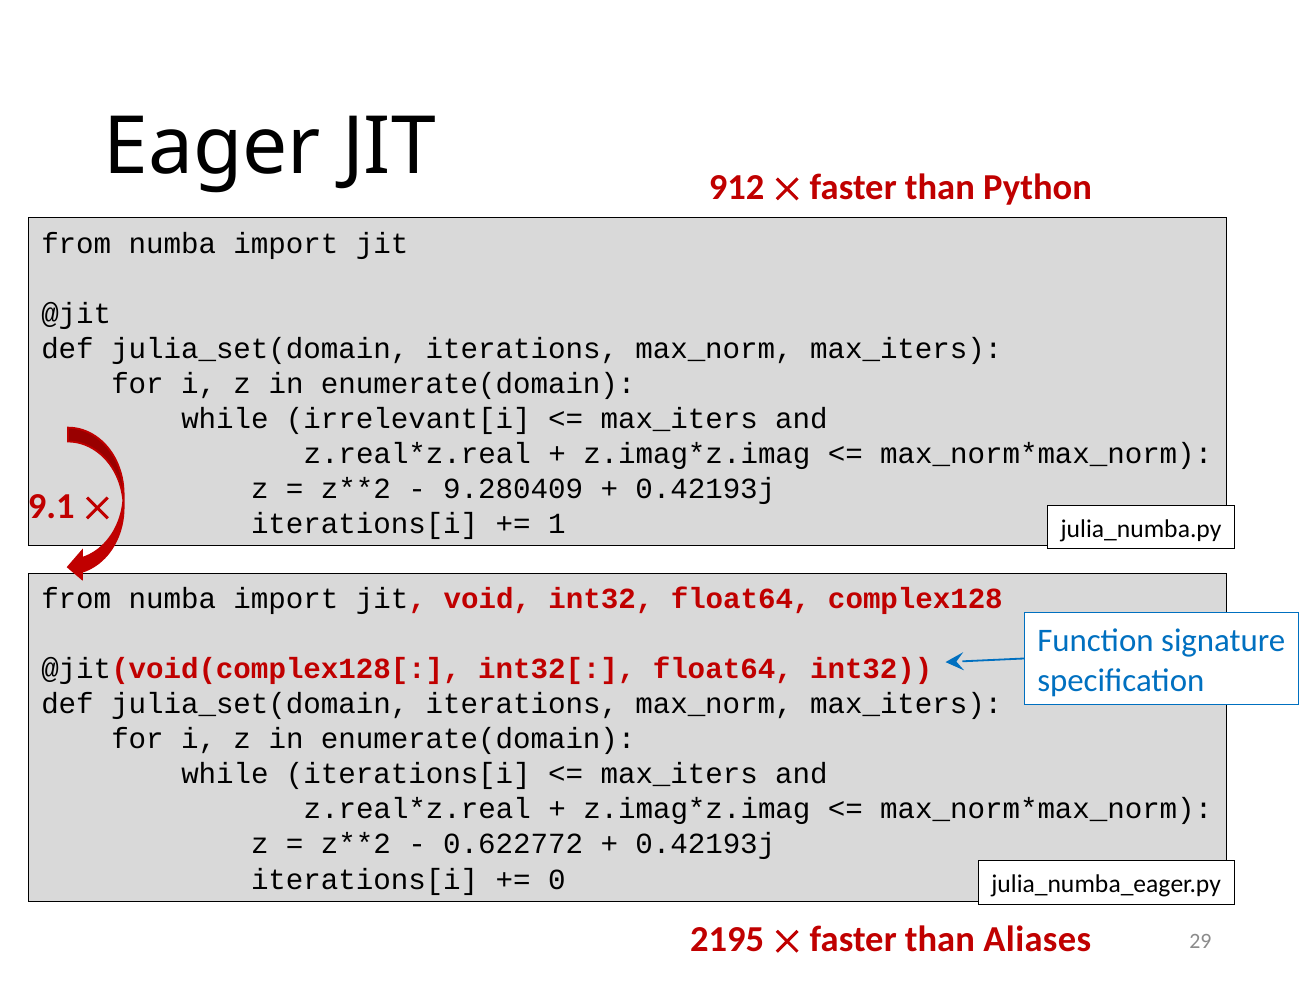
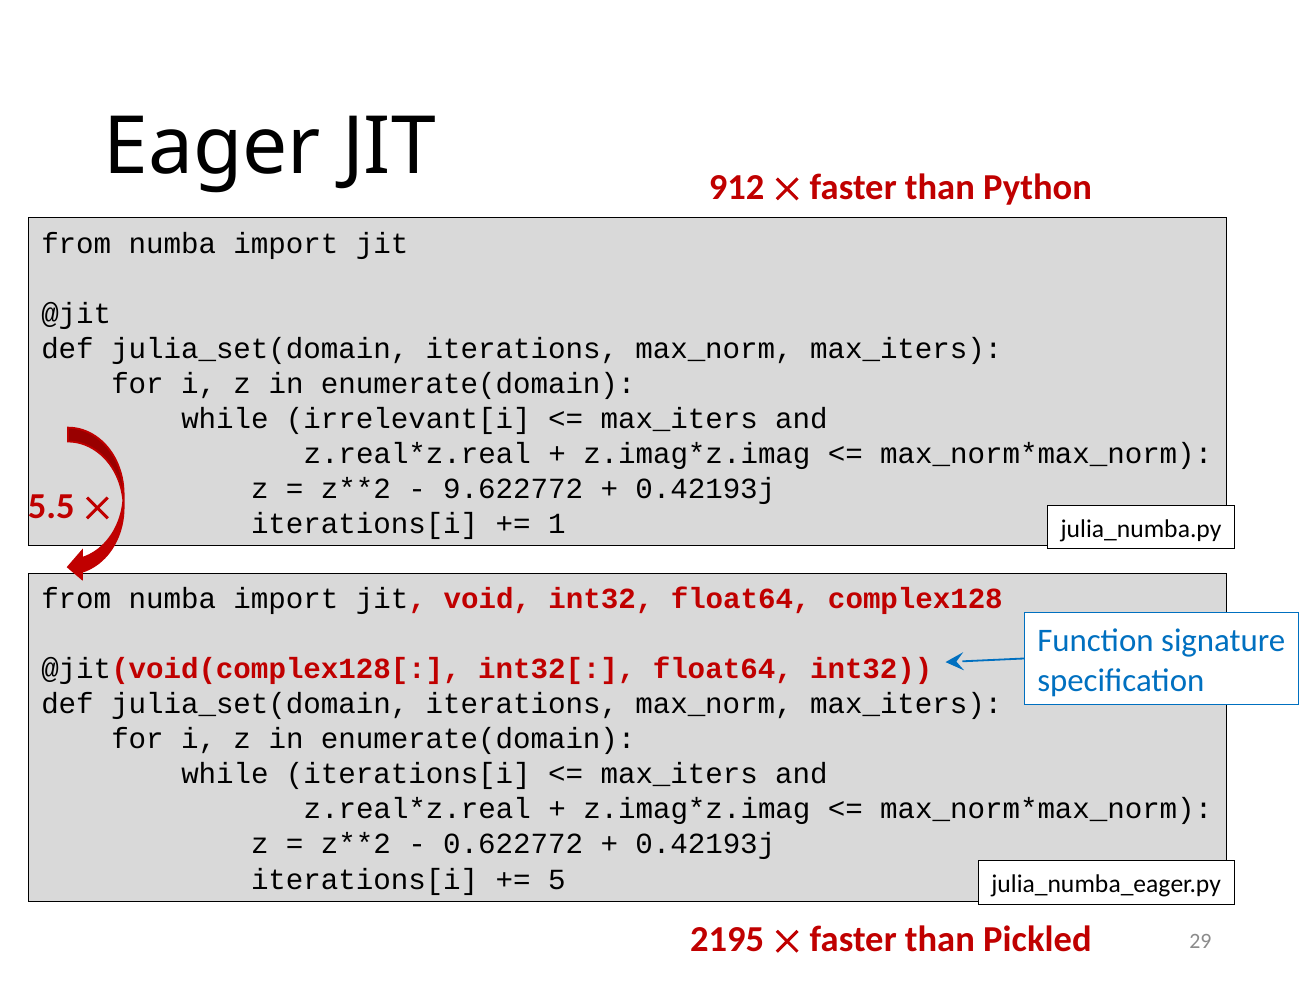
9.280409: 9.280409 -> 9.622772
9.1: 9.1 -> 5.5
0: 0 -> 5
Aliases: Aliases -> Pickled
